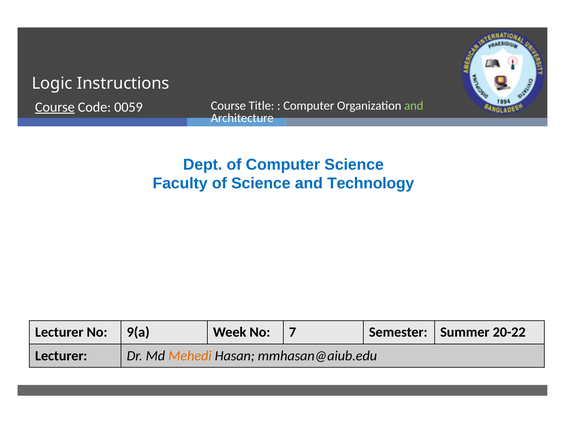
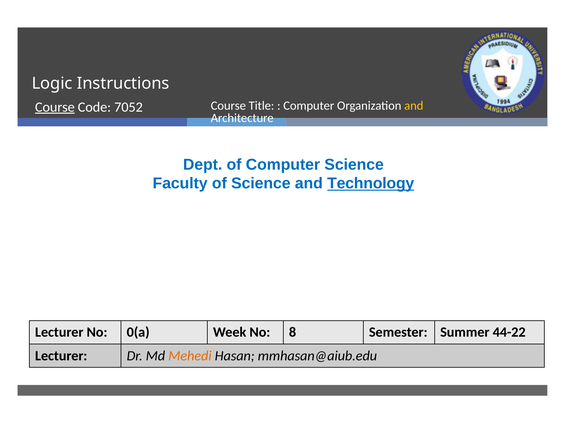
and at (414, 106) colour: light green -> yellow
0059: 0059 -> 7052
Technology underline: none -> present
9(a: 9(a -> 0(a
7: 7 -> 8
20-22: 20-22 -> 44-22
